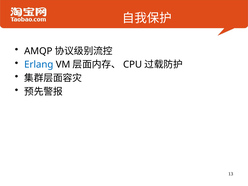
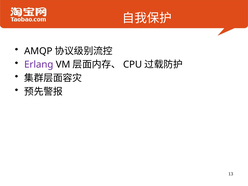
Erlang colour: blue -> purple
